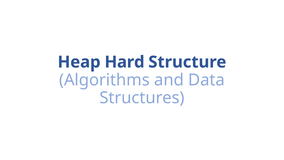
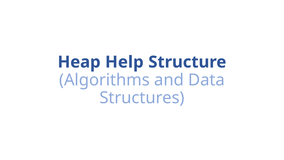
Hard: Hard -> Help
